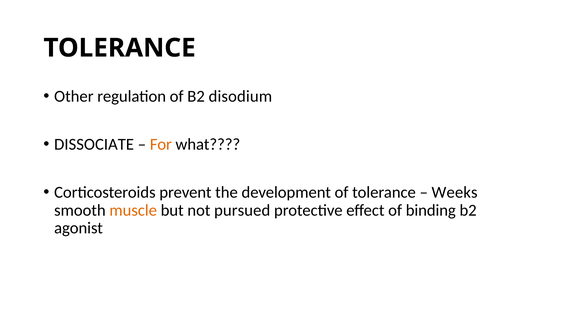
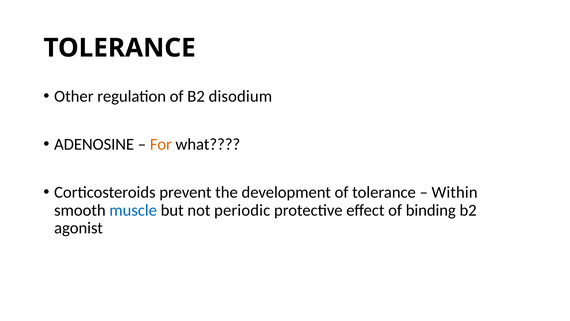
DISSOCIATE: DISSOCIATE -> ADENOSINE
Weeks: Weeks -> Within
muscle colour: orange -> blue
pursued: pursued -> periodic
